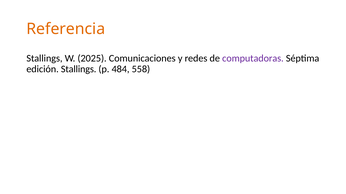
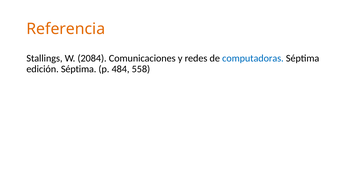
2025: 2025 -> 2084
computadoras colour: purple -> blue
edición Stallings: Stallings -> Séptima
